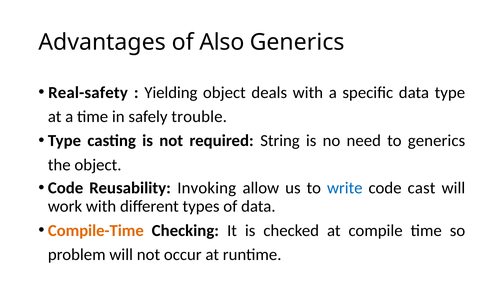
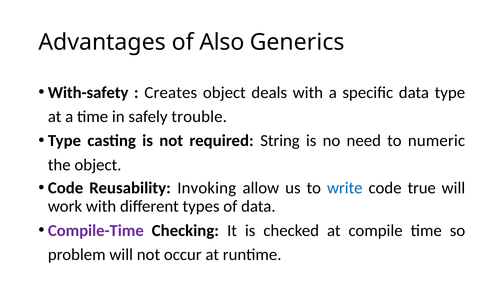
Real-safety: Real-safety -> With-safety
Yielding: Yielding -> Creates
to generics: generics -> numeric
cast: cast -> true
Compile-Time colour: orange -> purple
